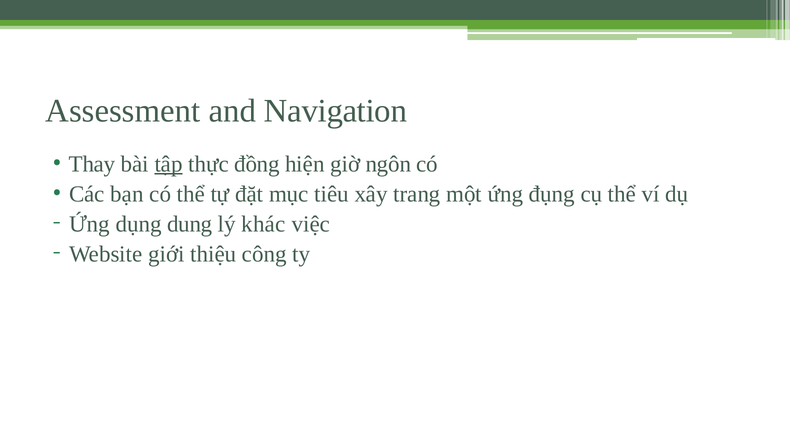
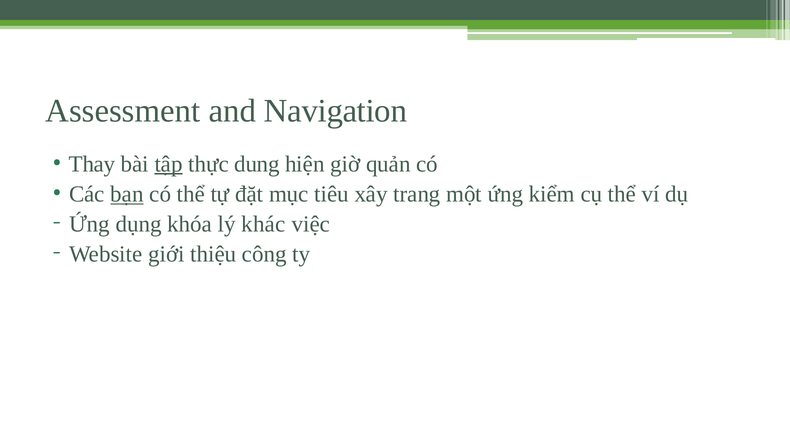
đồng: đồng -> dung
ngôn: ngôn -> quản
bạn underline: none -> present
đụng: đụng -> kiểm
dung: dung -> khóa
